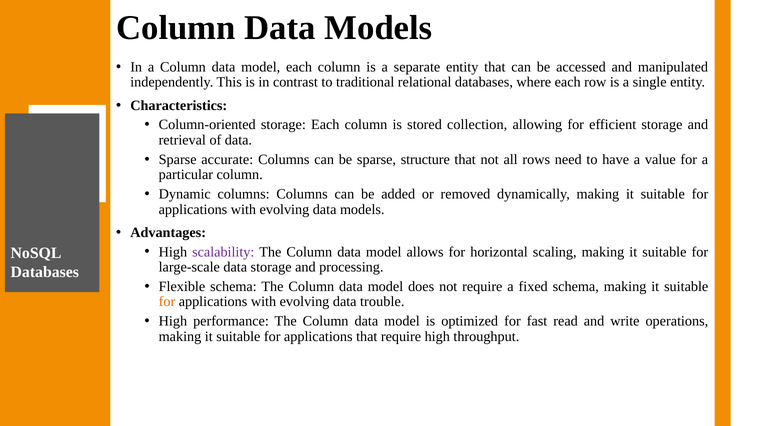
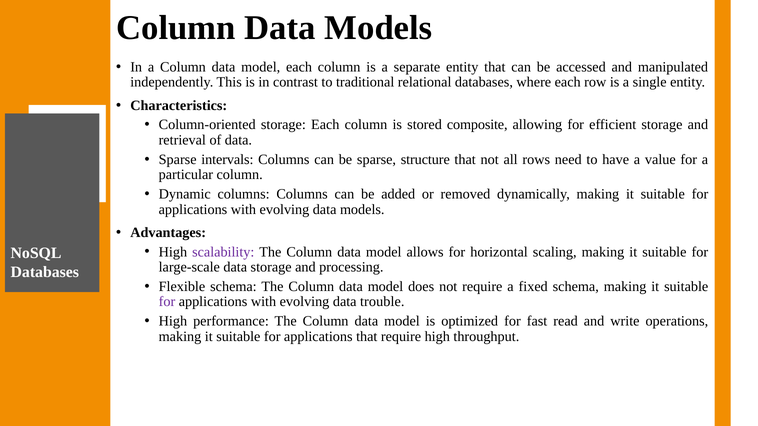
collection: collection -> composite
accurate: accurate -> intervals
for at (167, 302) colour: orange -> purple
